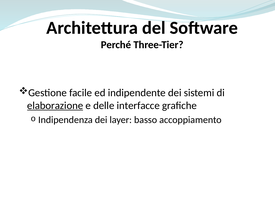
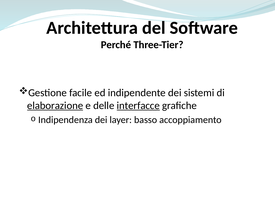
interfacce underline: none -> present
